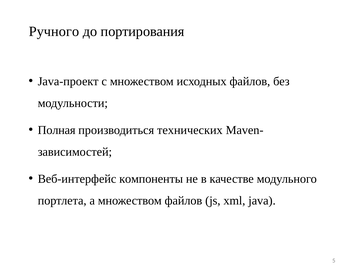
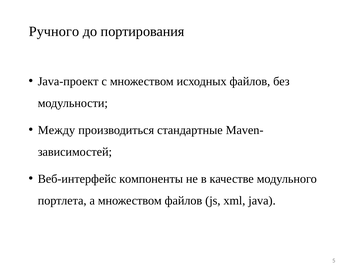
Полная: Полная -> Между
технических: технических -> стандартные
